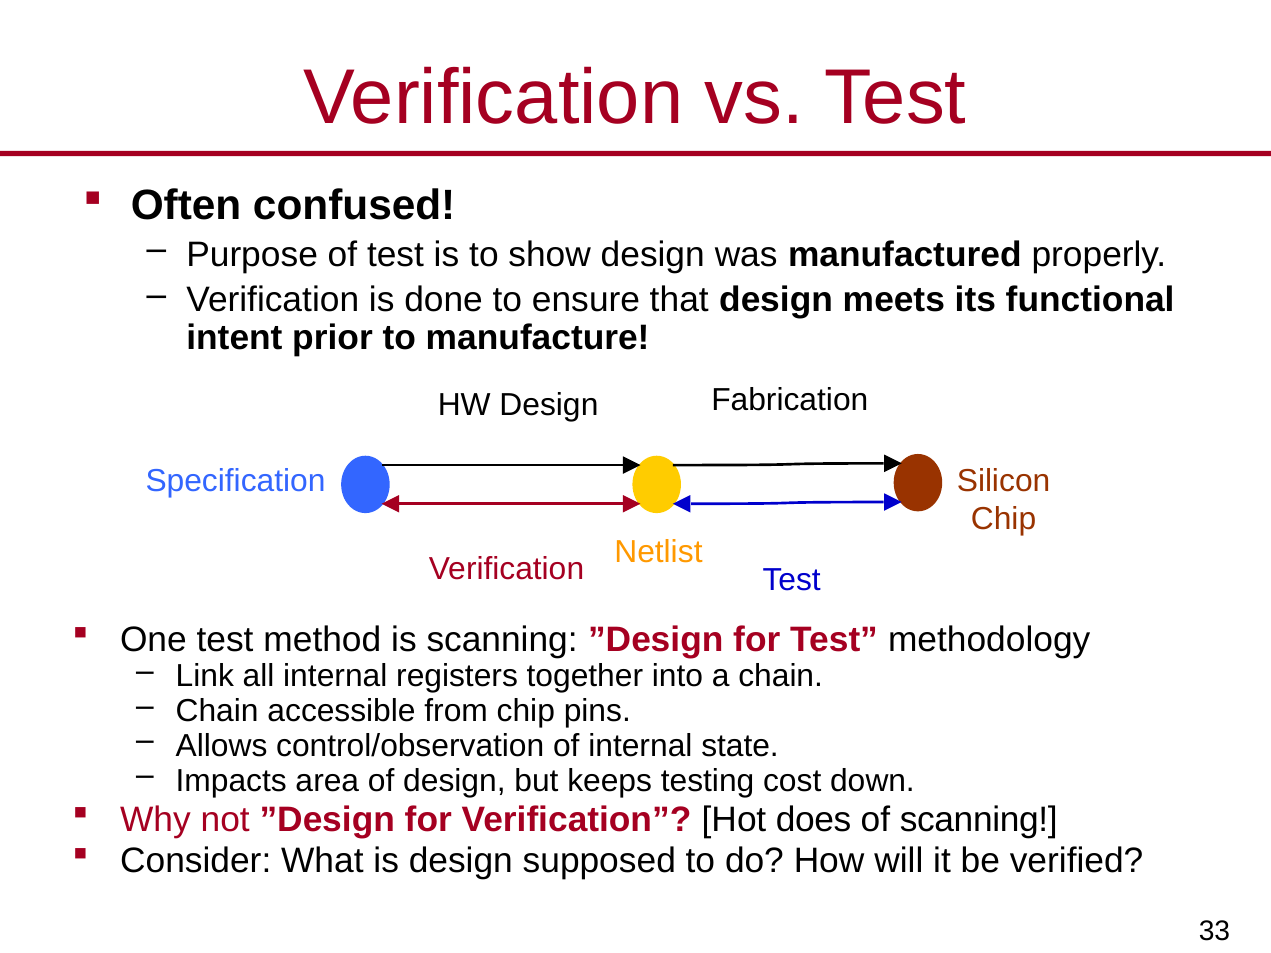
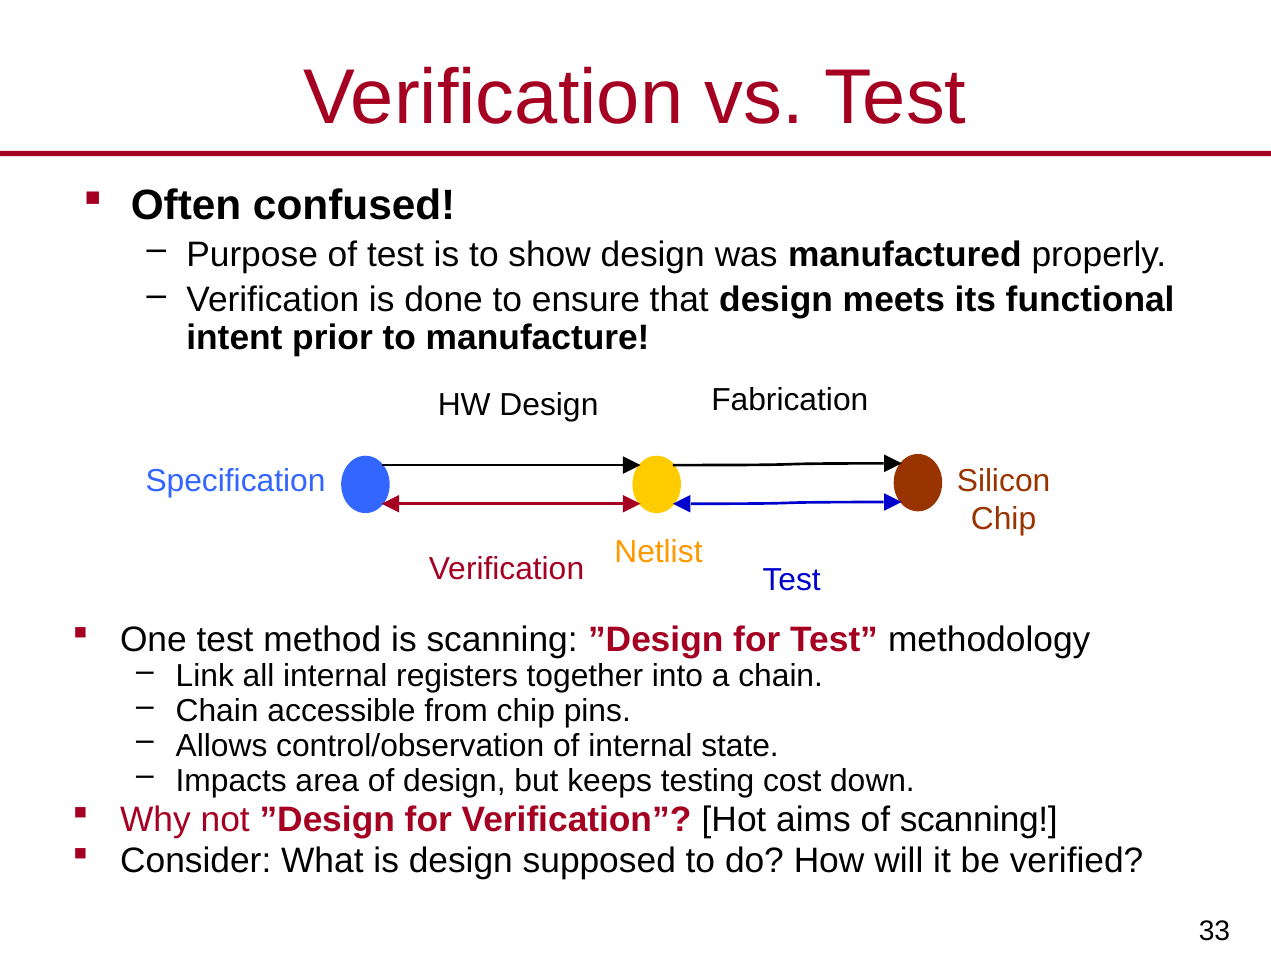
does: does -> aims
